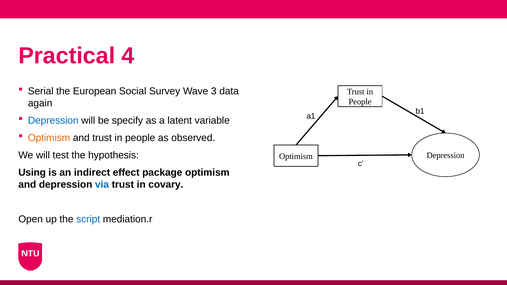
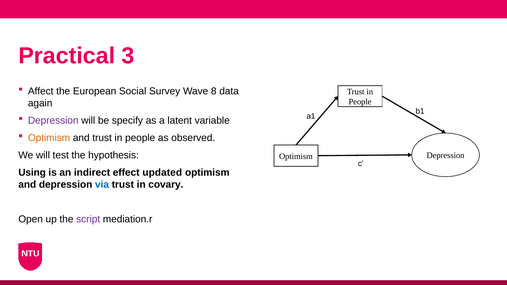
4: 4 -> 3
Serial: Serial -> Affect
3: 3 -> 8
Depression at (53, 121) colour: blue -> purple
package: package -> updated
script colour: blue -> purple
